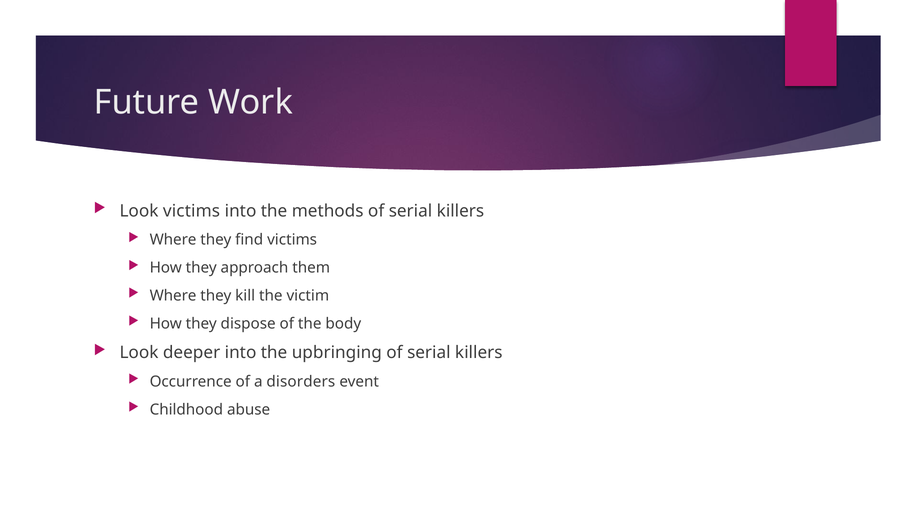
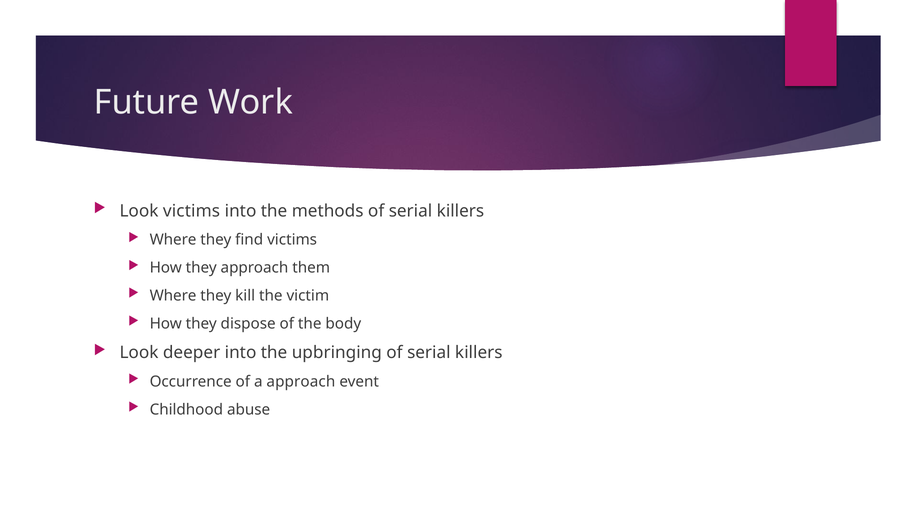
a disorders: disorders -> approach
